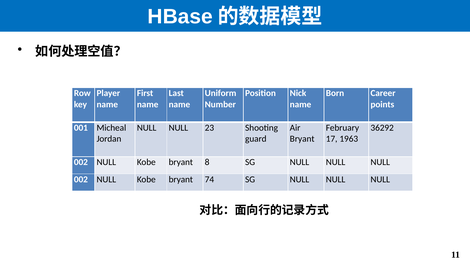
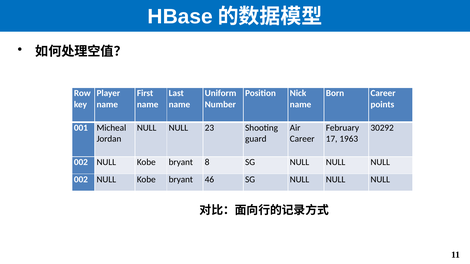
36292: 36292 -> 30292
Bryant at (302, 139): Bryant -> Career
74: 74 -> 46
